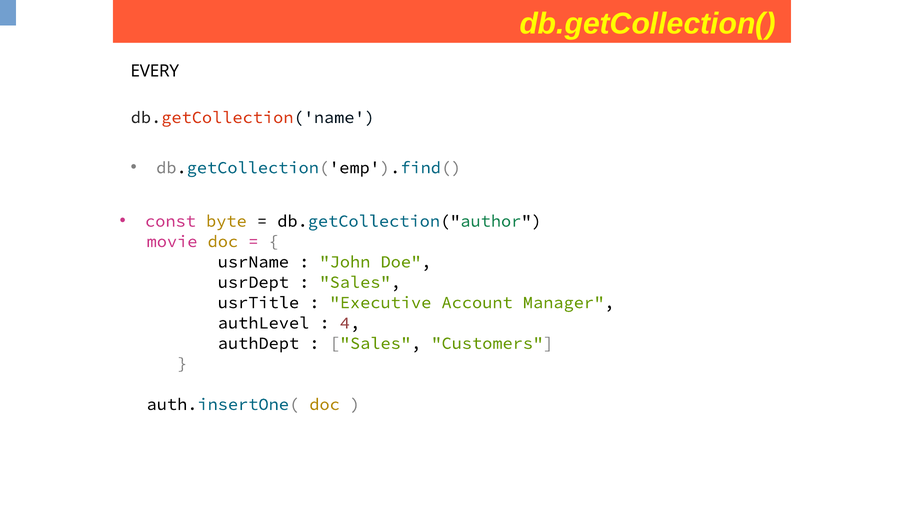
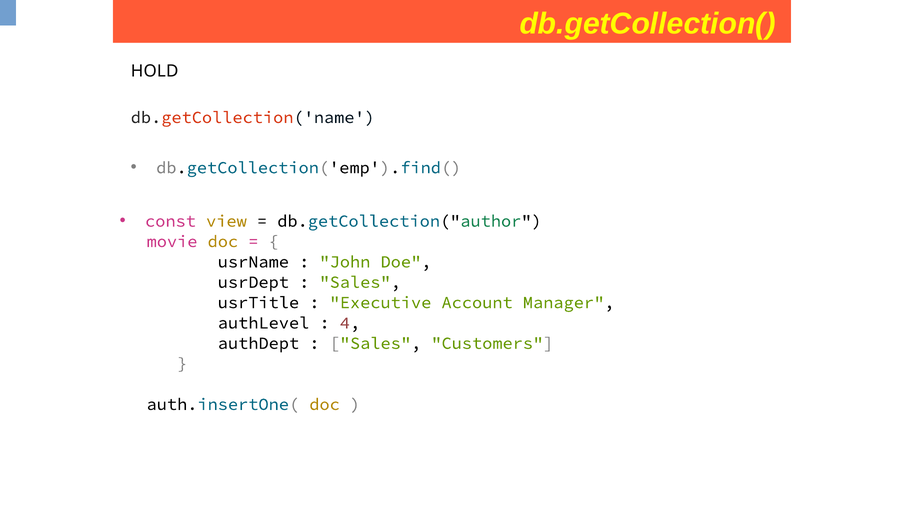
EVERY: EVERY -> HOLD
byte: byte -> view
